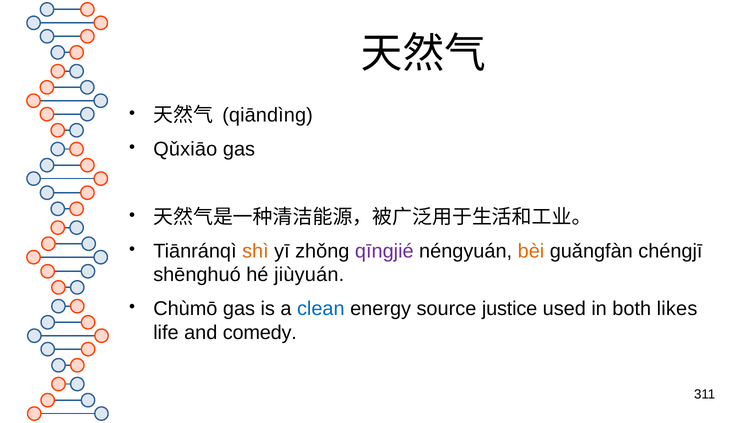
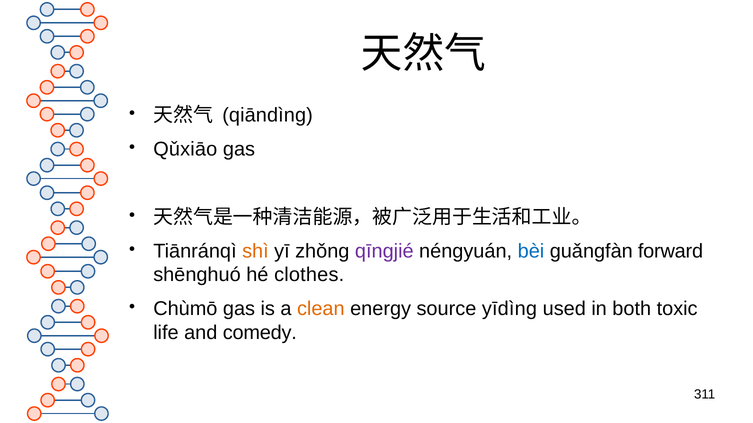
bèi colour: orange -> blue
chéngjī: chéngjī -> forward
jiùyuán: jiùyuán -> clothes
clean colour: blue -> orange
justice: justice -> yīdìng
likes: likes -> toxic
